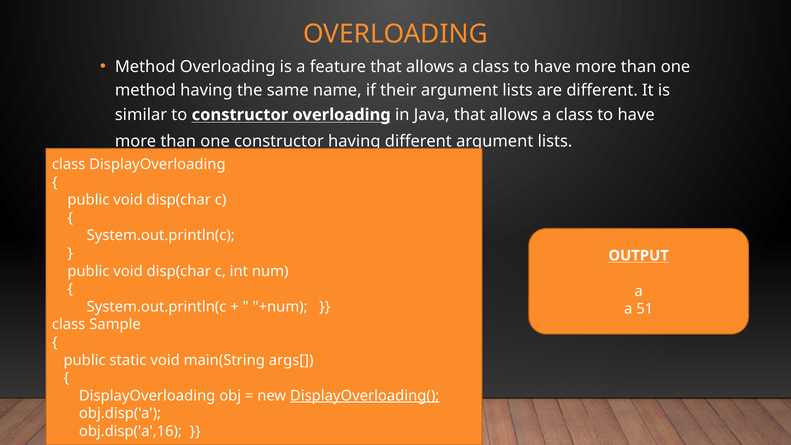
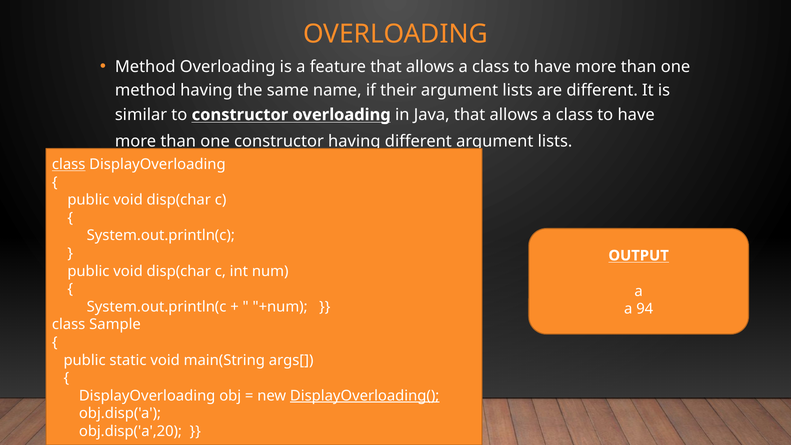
class at (69, 164) underline: none -> present
51: 51 -> 94
obj.disp('a',16: obj.disp('a',16 -> obj.disp('a',20
